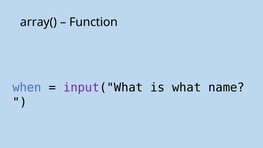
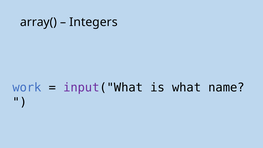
Function: Function -> Integers
when: when -> work
